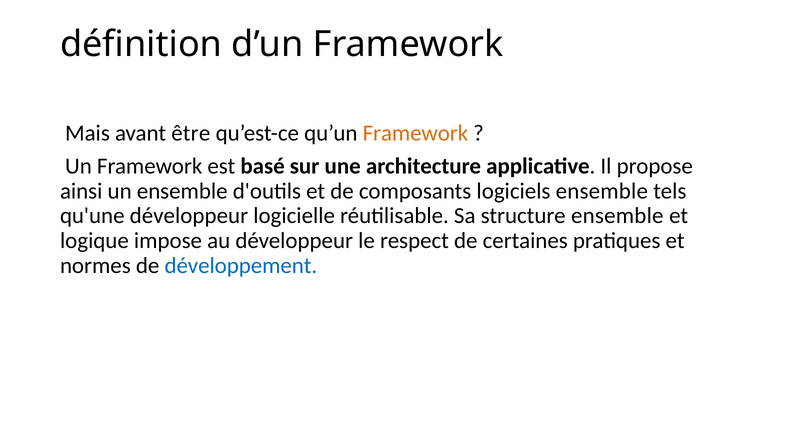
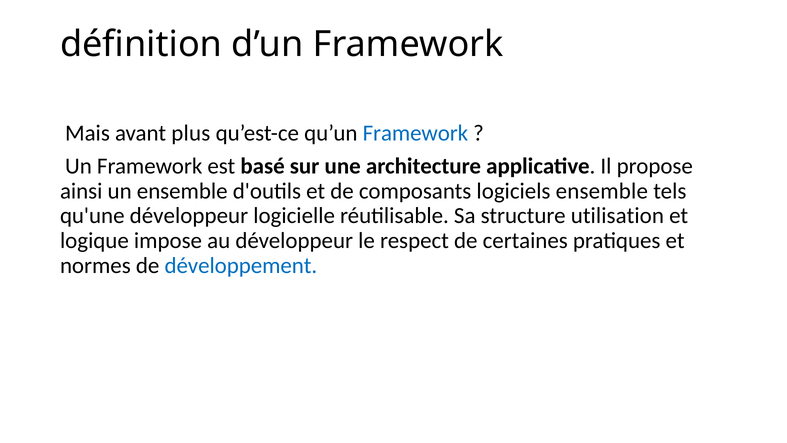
être: être -> plus
Framework at (415, 133) colour: orange -> blue
structure ensemble: ensemble -> utilisation
